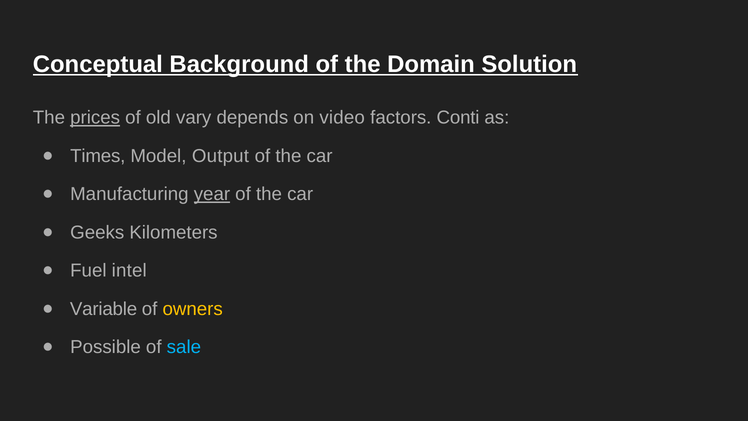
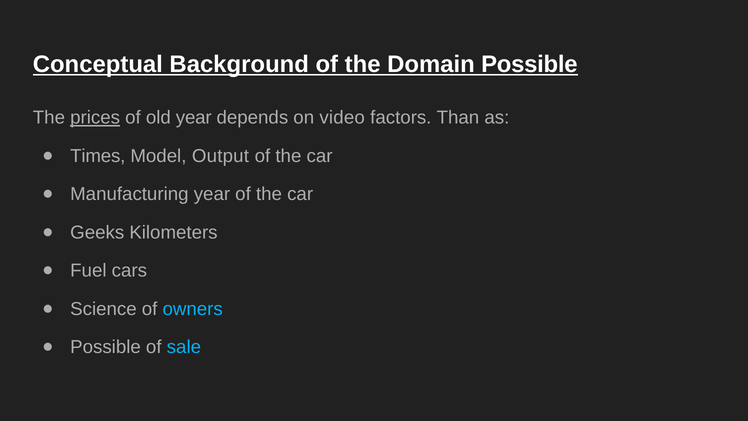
Domain Solution: Solution -> Possible
old vary: vary -> year
Conti: Conti -> Than
year at (212, 194) underline: present -> none
intel: intel -> cars
Variable: Variable -> Science
owners colour: yellow -> light blue
